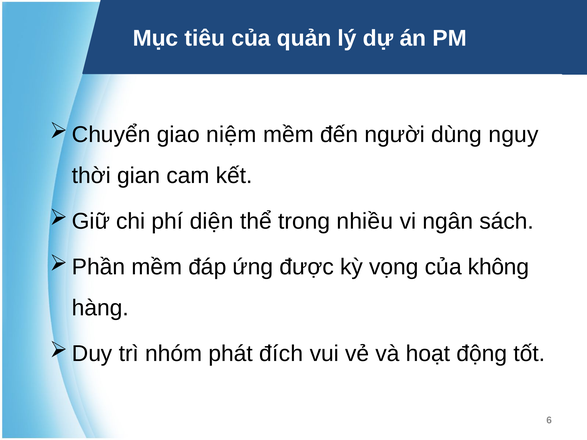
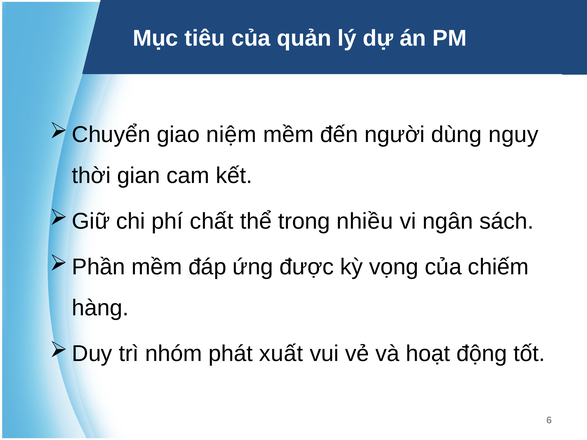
diện: diện -> chất
không: không -> chiếm
đích: đích -> xuất
